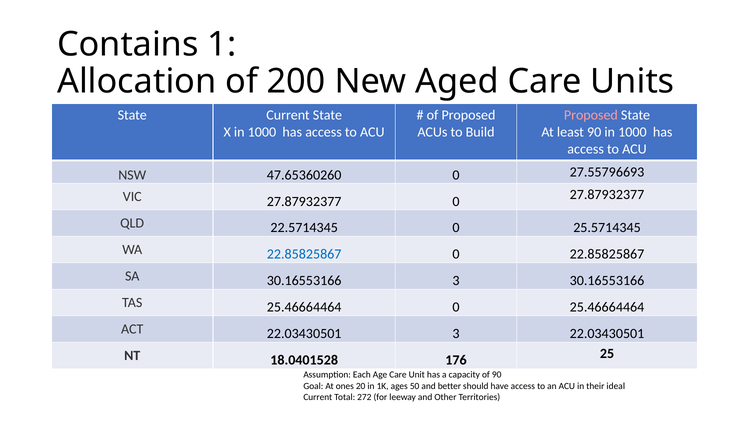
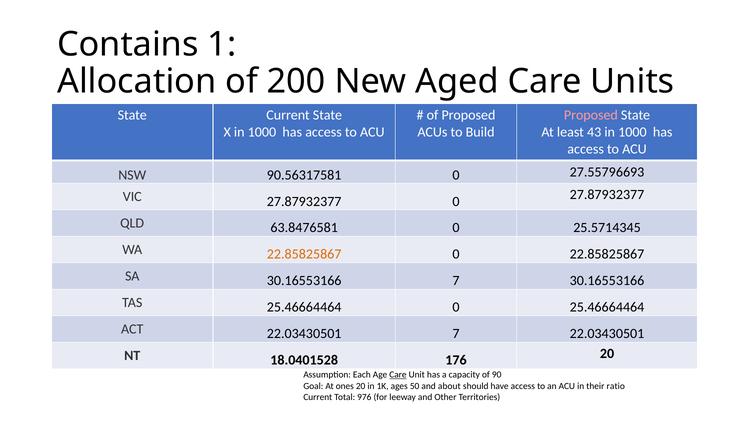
least 90: 90 -> 43
47.65360260: 47.65360260 -> 90.56317581
22.5714345: 22.5714345 -> 63.8476581
22.85825867 at (304, 255) colour: blue -> orange
30.16553166 3: 3 -> 7
22.03430501 3: 3 -> 7
176 25: 25 -> 20
Care at (398, 375) underline: none -> present
better: better -> about
ideal: ideal -> ratio
272: 272 -> 976
